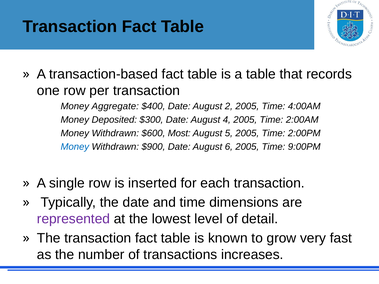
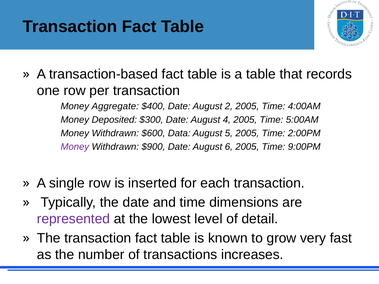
2:00AM: 2:00AM -> 5:00AM
Most: Most -> Data
Money at (75, 147) colour: blue -> purple
